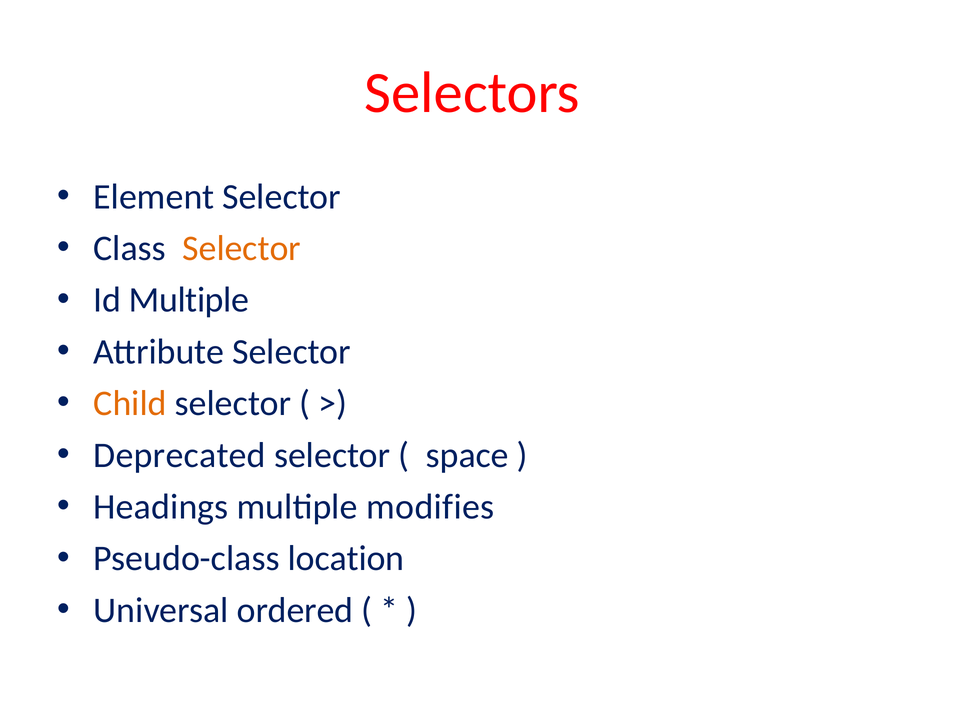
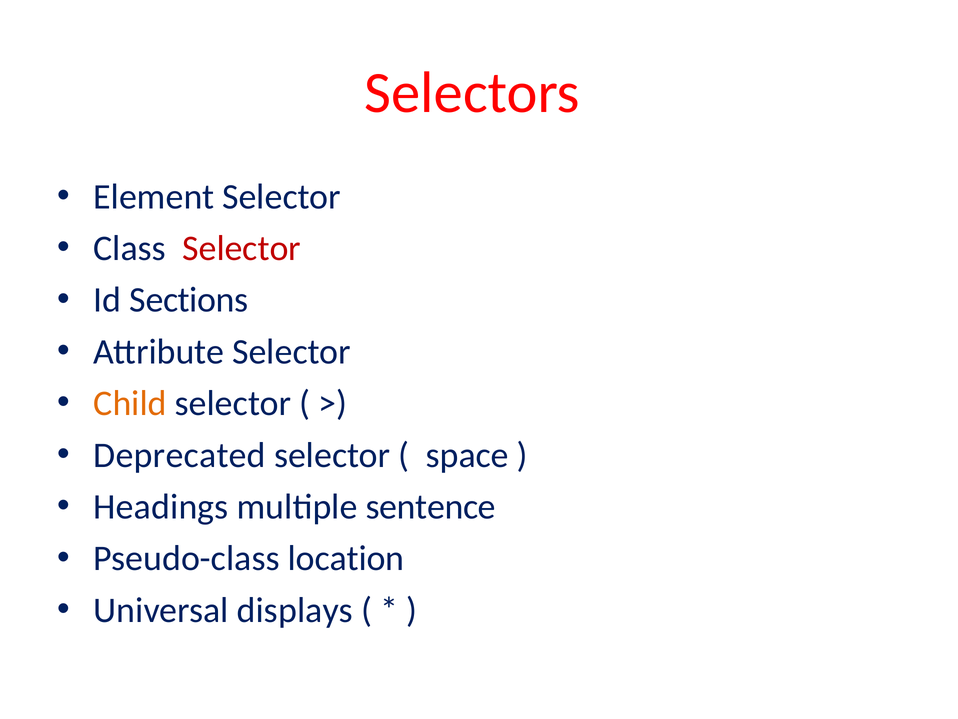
Selector at (242, 248) colour: orange -> red
Id Multiple: Multiple -> Sections
modifies: modifies -> sentence
ordered: ordered -> displays
